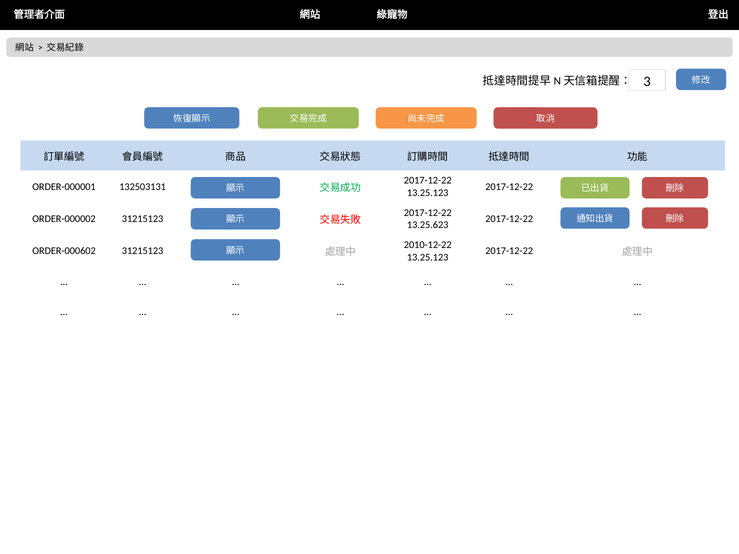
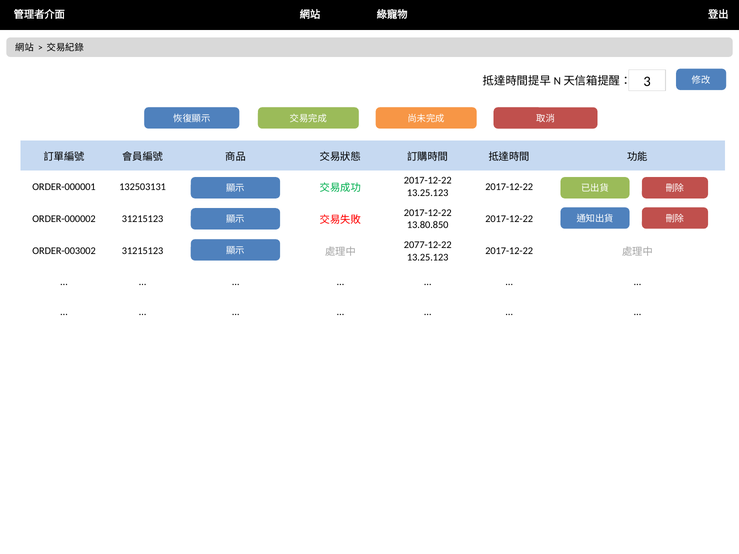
13.25.623: 13.25.623 -> 13.80.850
2010-12-22: 2010-12-22 -> 2077-12-22
ORDER-000602: ORDER-000602 -> ORDER-003002
